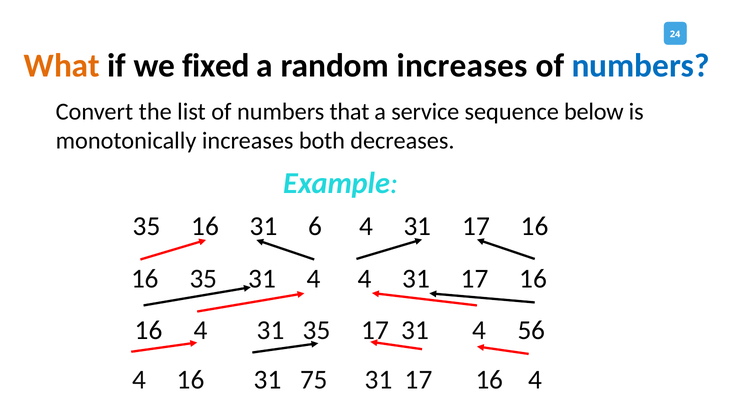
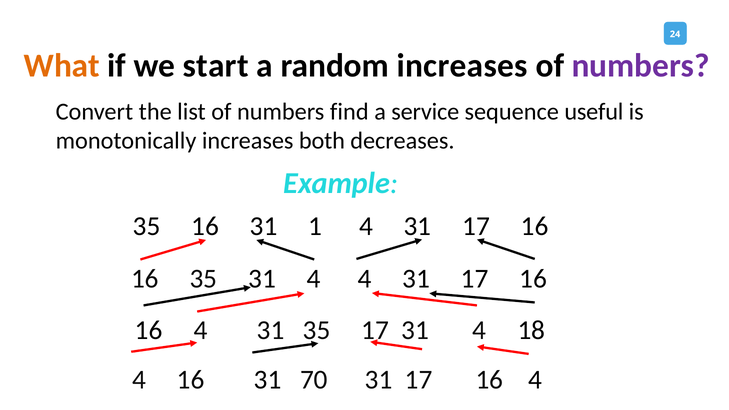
fixed: fixed -> start
numbers at (641, 66) colour: blue -> purple
that: that -> find
below: below -> useful
6: 6 -> 1
56: 56 -> 18
75: 75 -> 70
